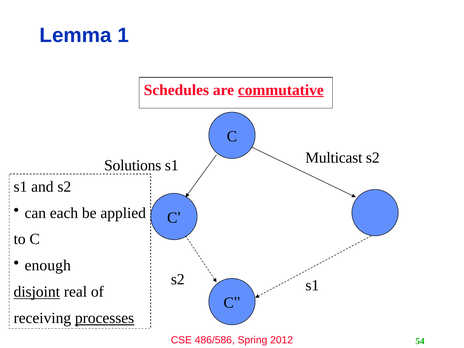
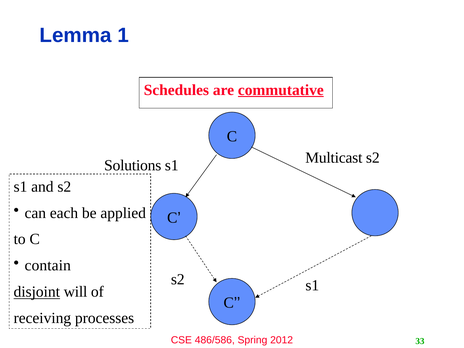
enough: enough -> contain
real: real -> will
processes underline: present -> none
54: 54 -> 33
